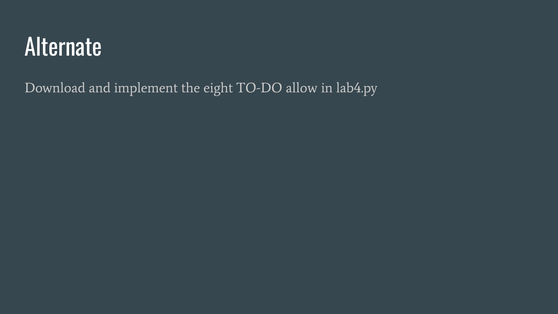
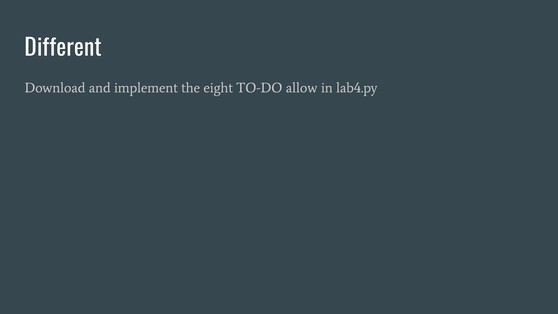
Alternate: Alternate -> Different
